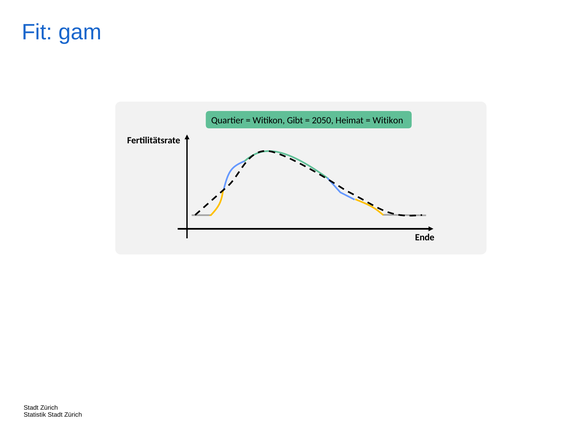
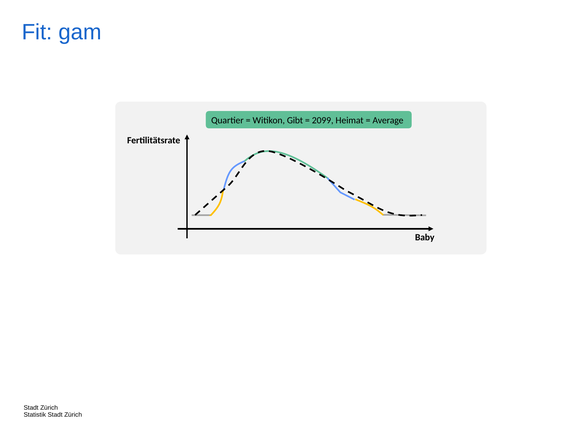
2050: 2050 -> 2099
Witikon at (388, 120): Witikon -> Average
Ende: Ende -> Baby
